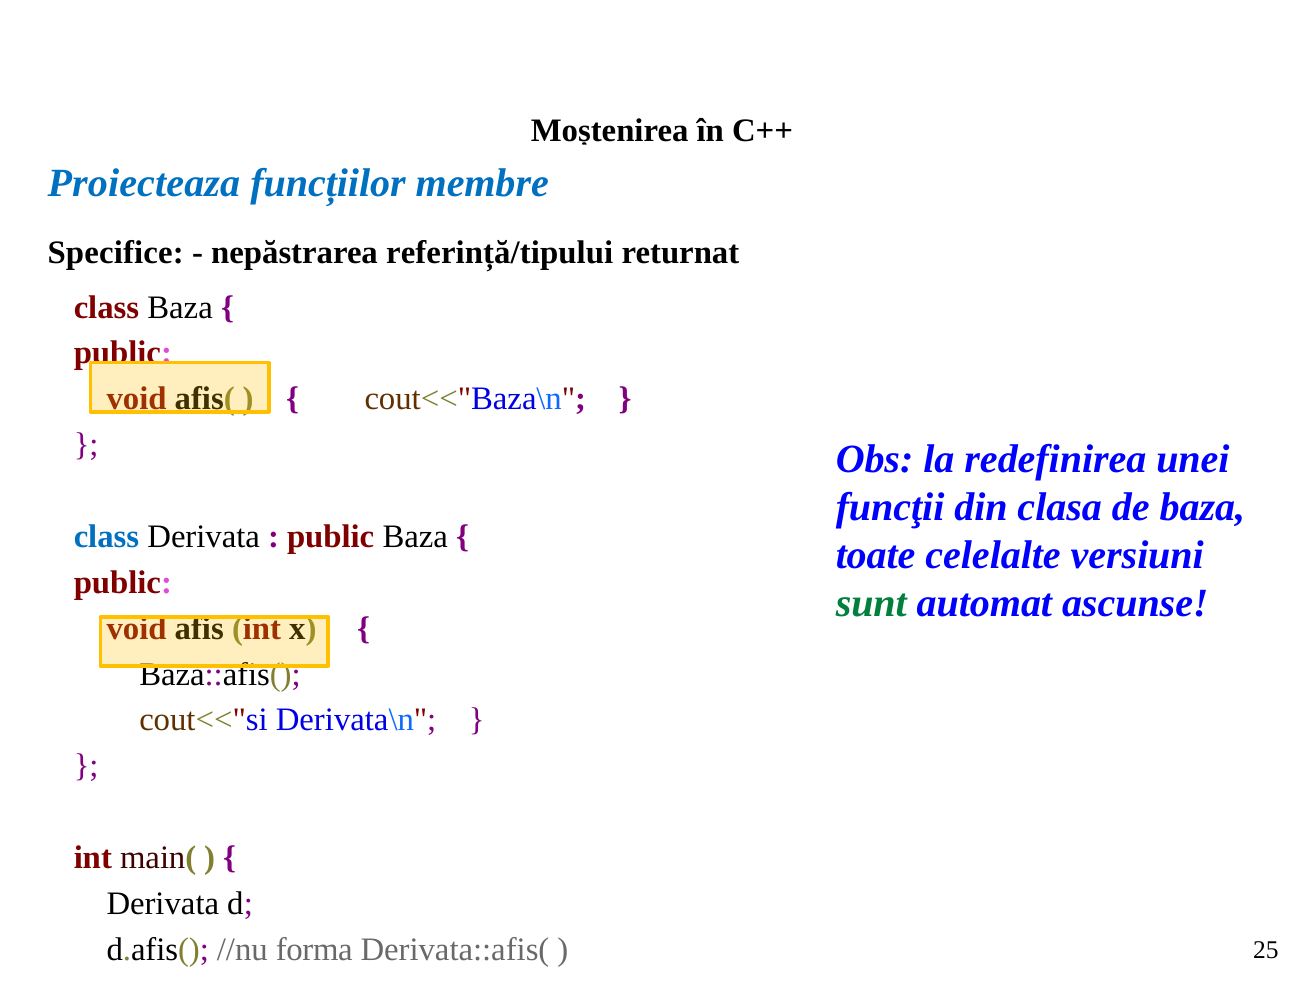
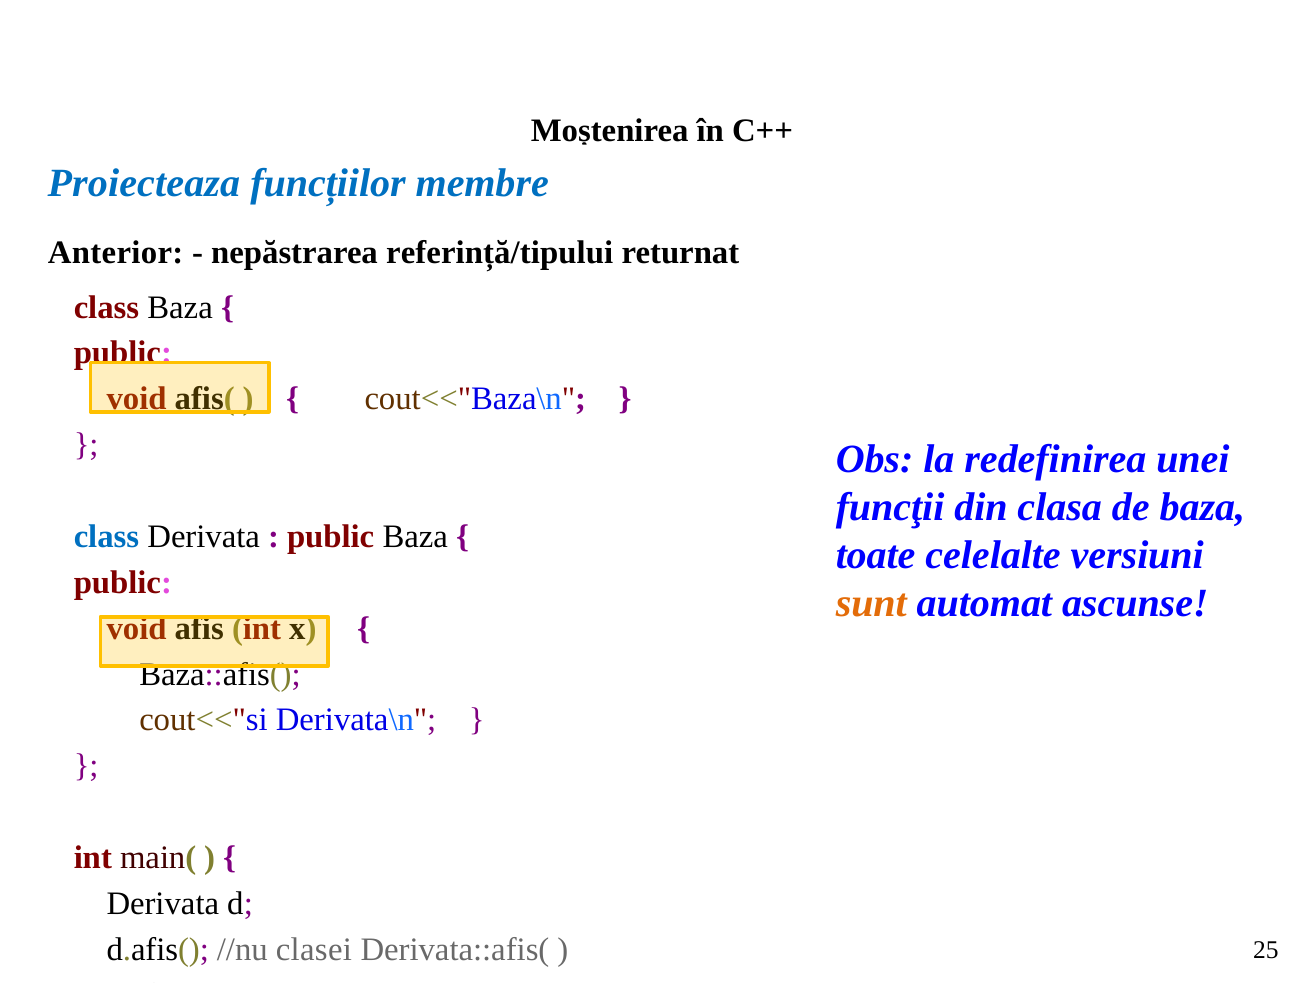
Specifice: Specifice -> Anterior
sunt colour: green -> orange
forma: forma -> clasei
